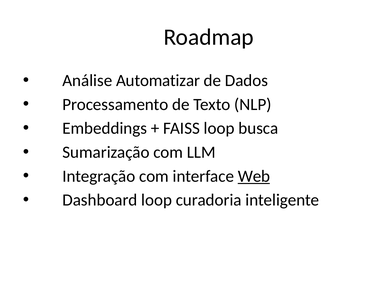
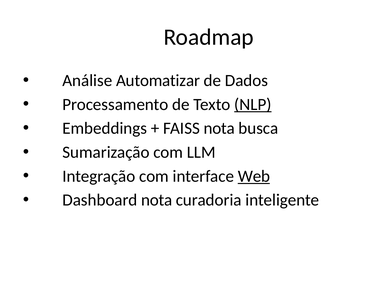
NLP underline: none -> present
FAISS loop: loop -> nota
loop at (157, 200): loop -> nota
